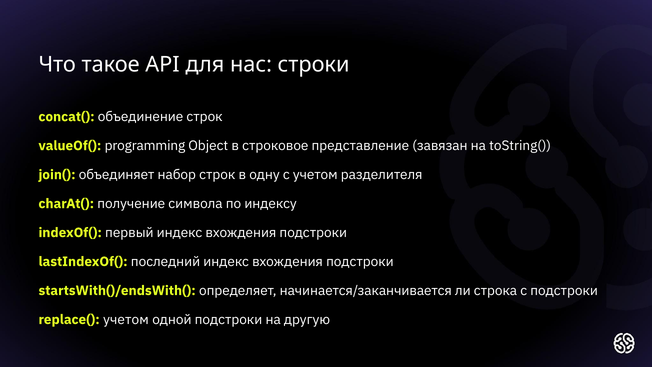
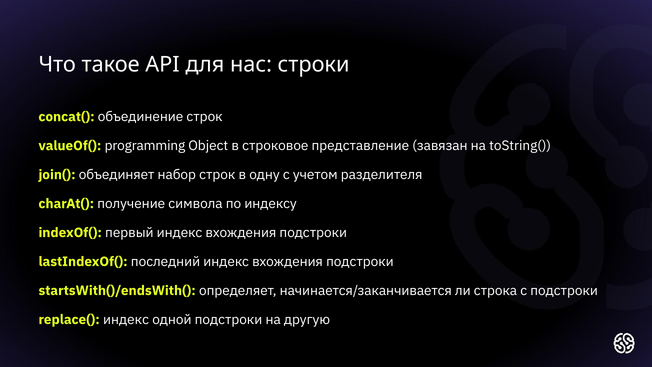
replace( учетом: учетом -> индекс
